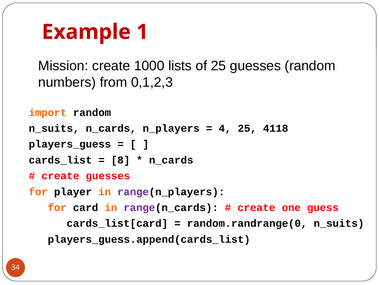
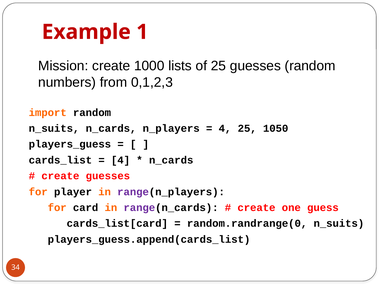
4118: 4118 -> 1050
8 at (121, 160): 8 -> 4
